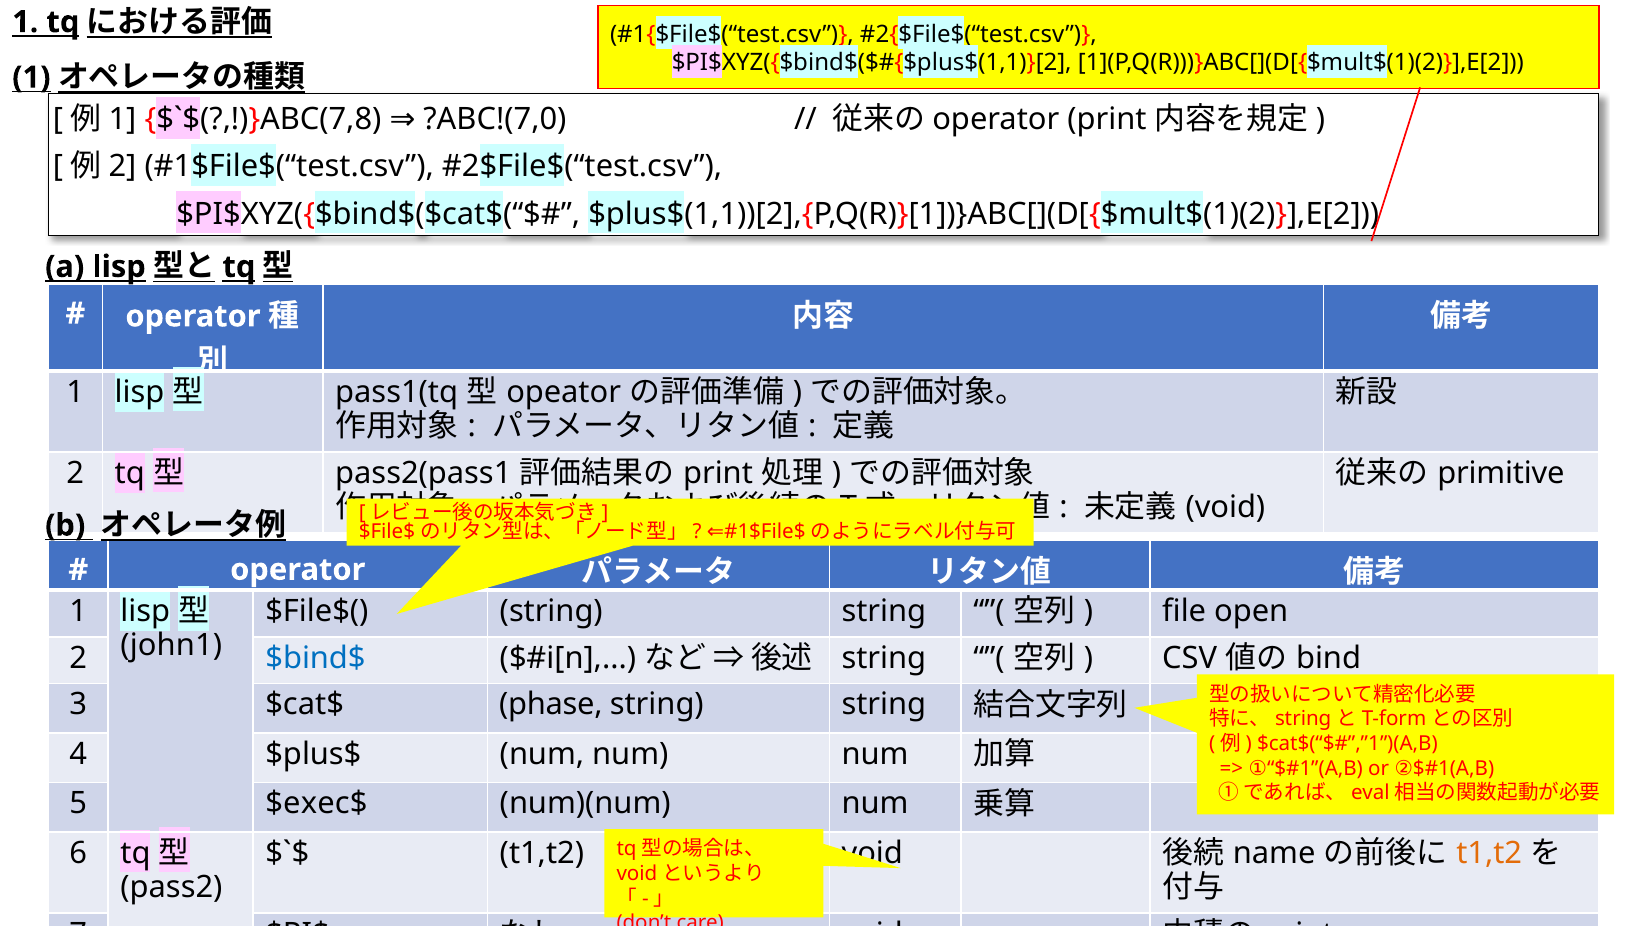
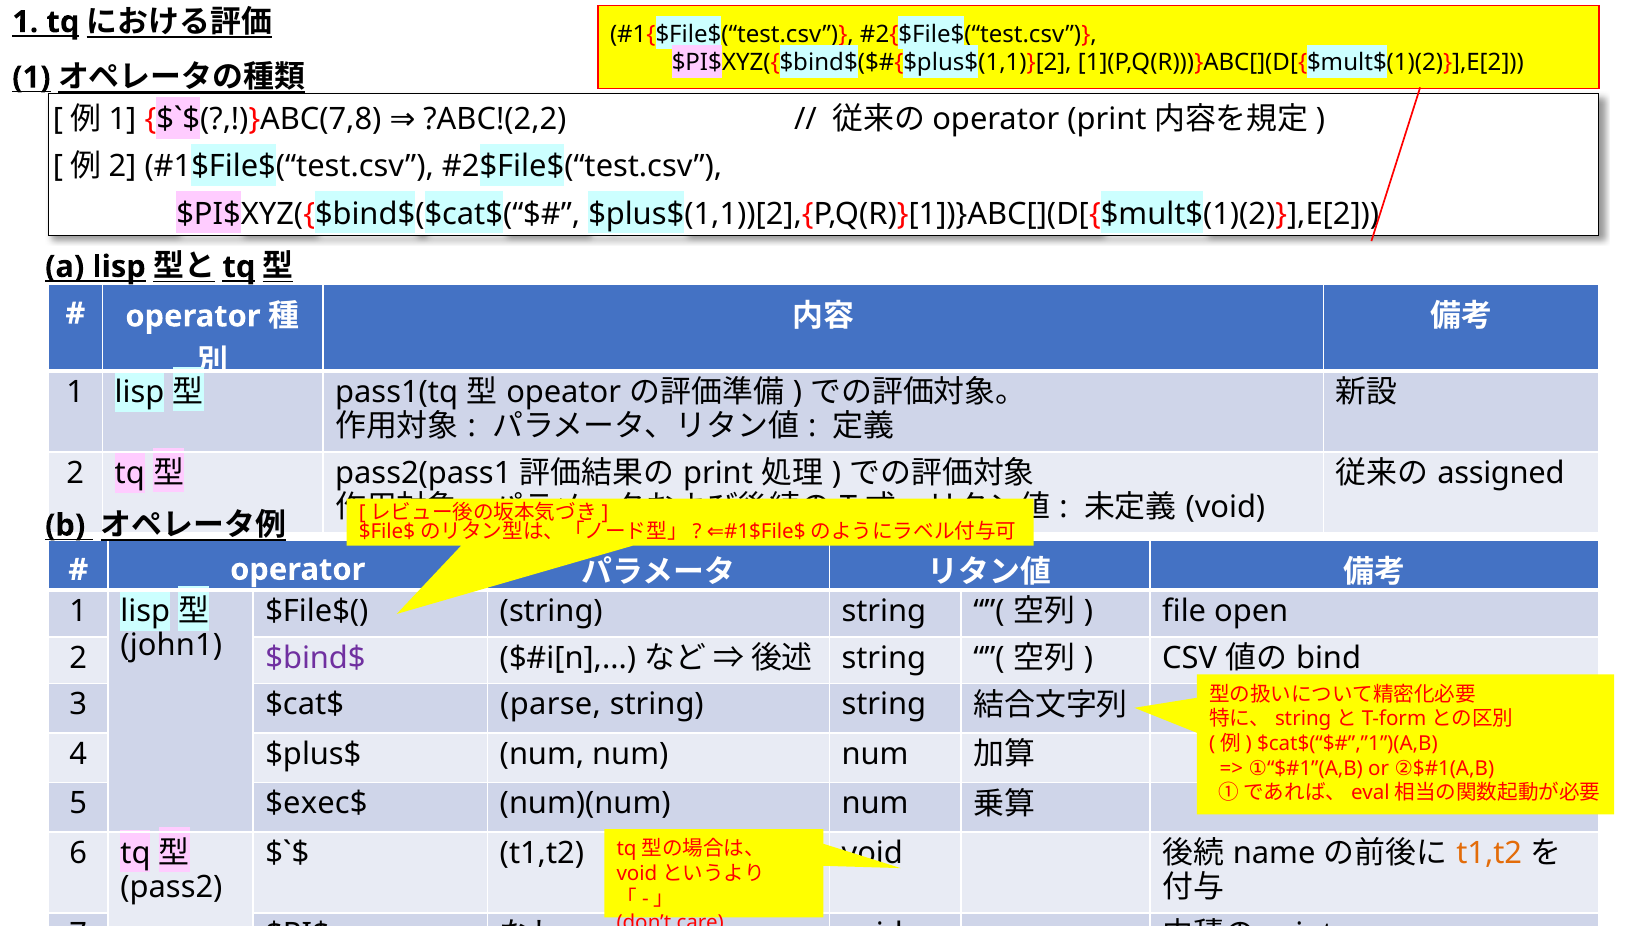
?ABC!(7,0: ?ABC!(7,0 -> ?ABC!(2,2
primitive: primitive -> assigned
$bind$ colour: blue -> purple
phase: phase -> parse
